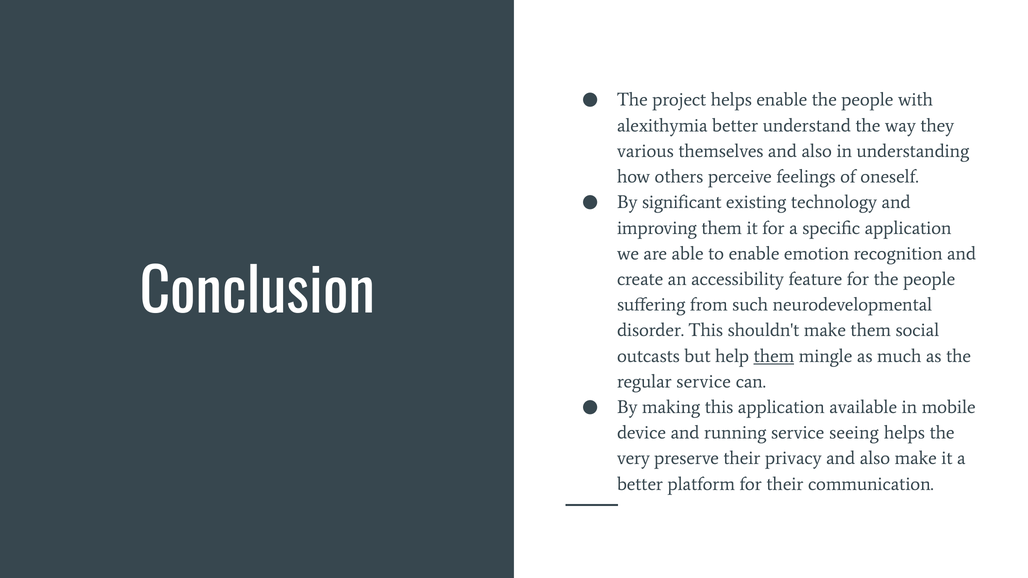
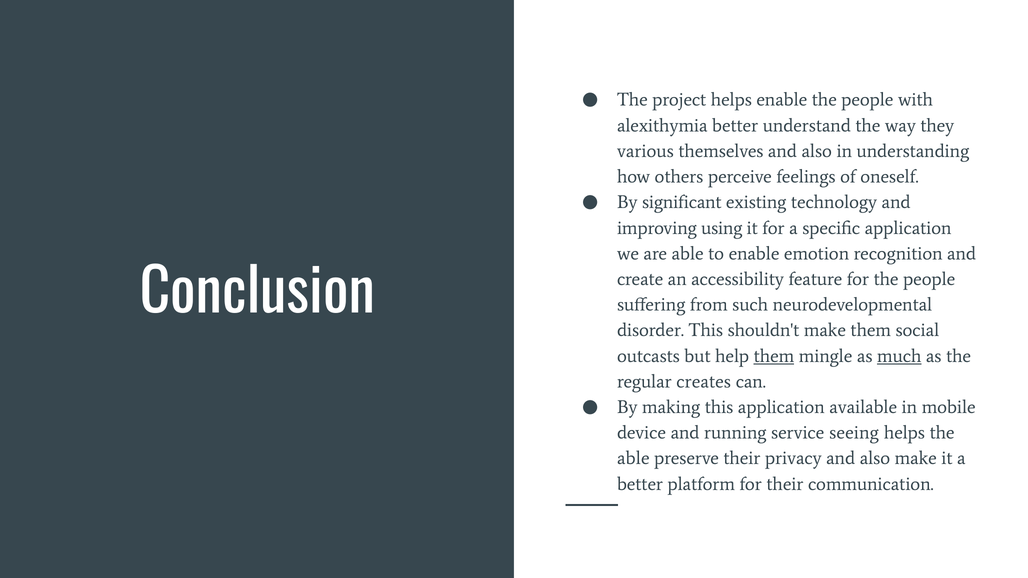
improving them: them -> using
much underline: none -> present
regular service: service -> creates
very at (633, 459): very -> able
